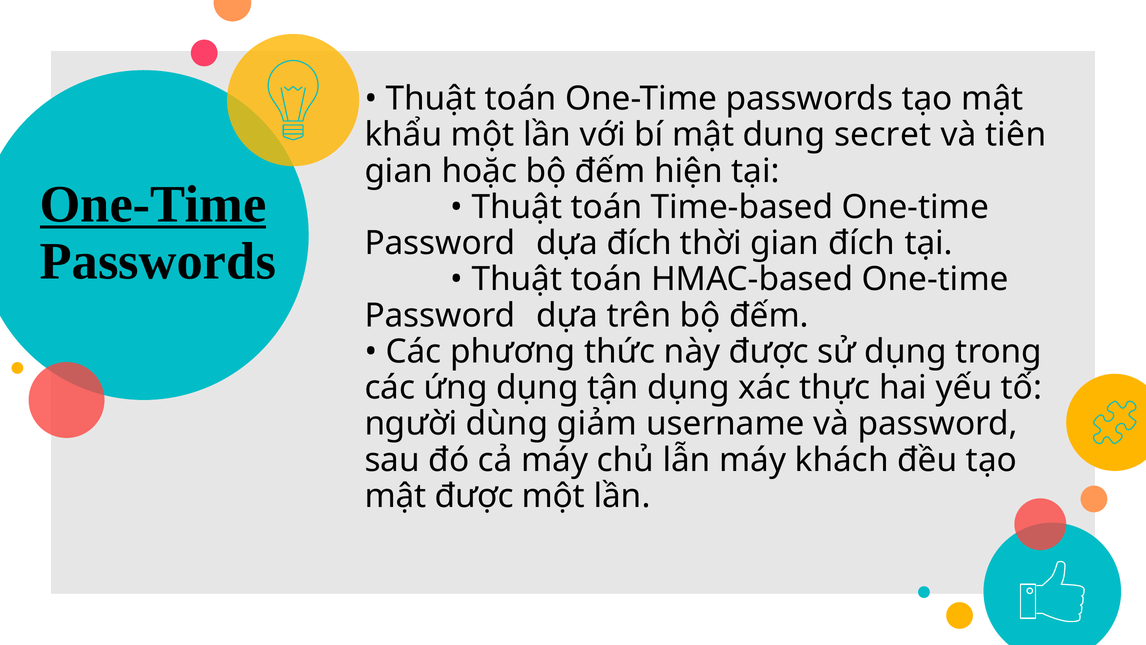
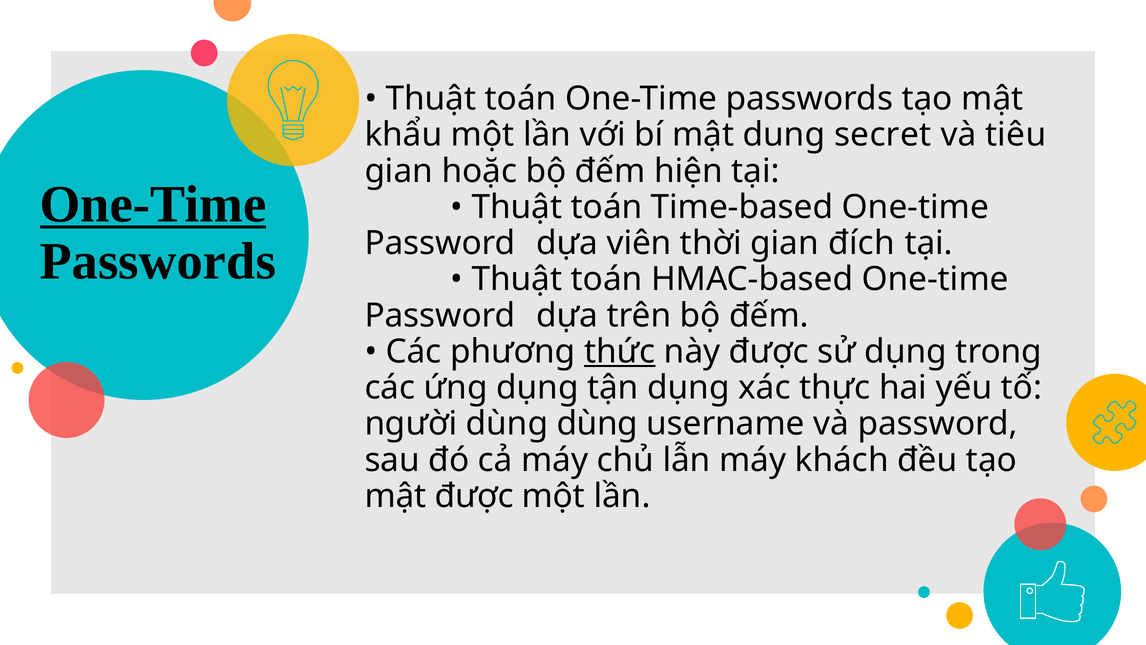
tiên: tiên -> tiêu
dựa đích: đích -> viên
thức underline: none -> present
dùng giảm: giảm -> dùng
